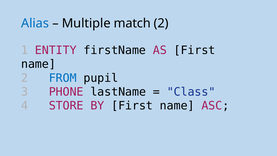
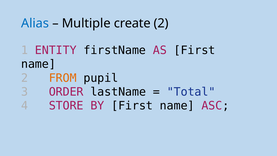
match: match -> create
FROM colour: blue -> orange
PHONE: PHONE -> ORDER
Class: Class -> Total
